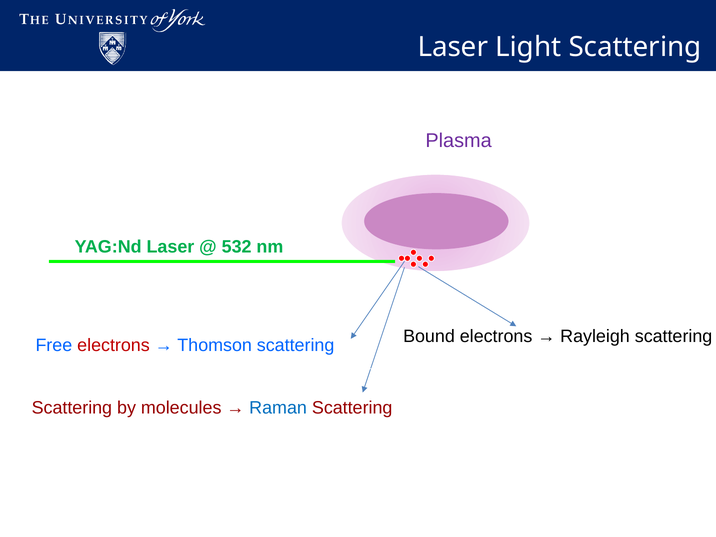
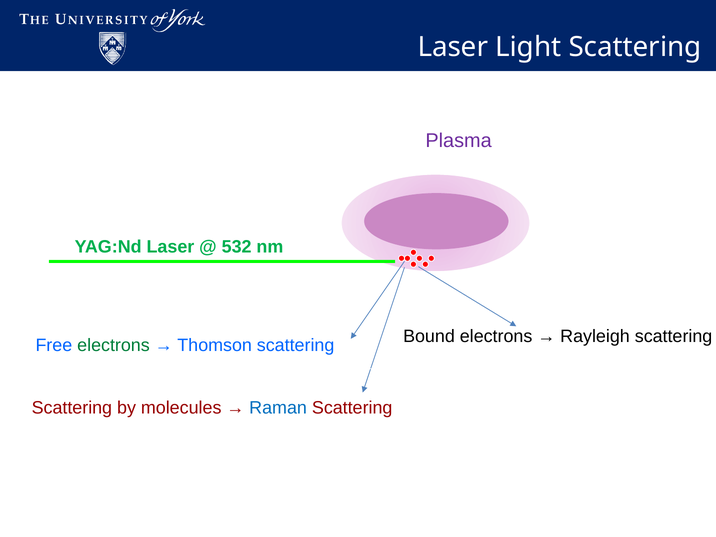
electrons at (113, 345) colour: red -> green
